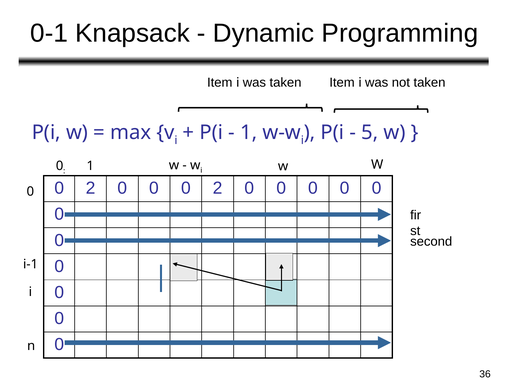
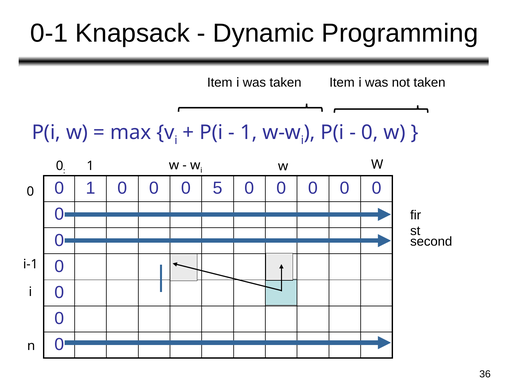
5 at (370, 132): 5 -> 0
2 at (91, 188): 2 -> 1
0 0 2: 2 -> 5
